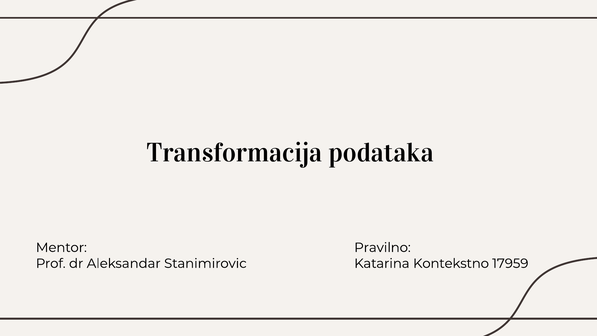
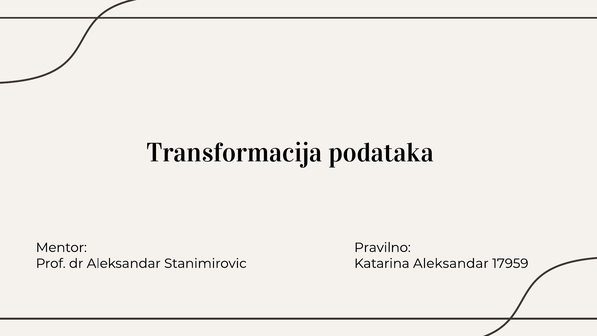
Katarina Kontekstno: Kontekstno -> Aleksandar
